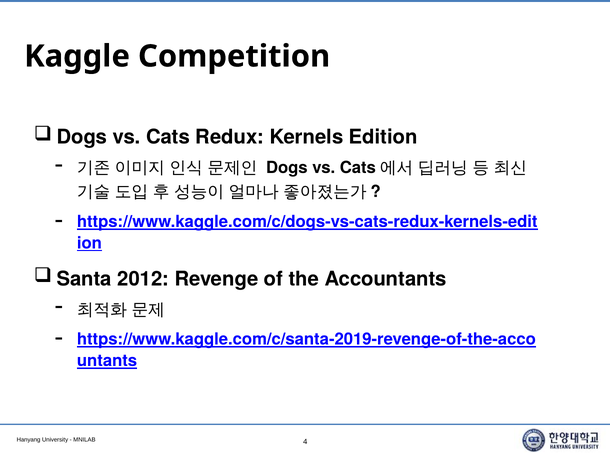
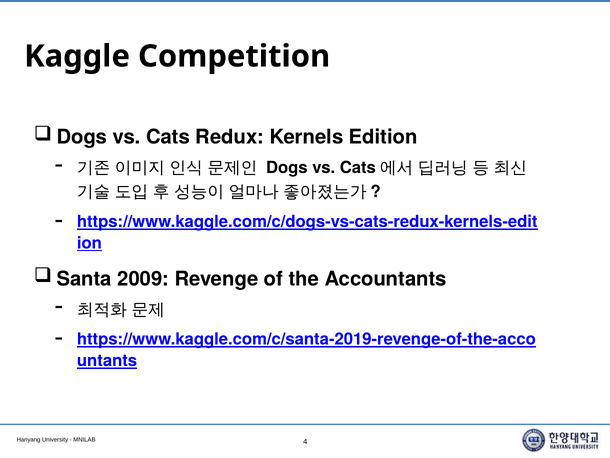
2012: 2012 -> 2009
